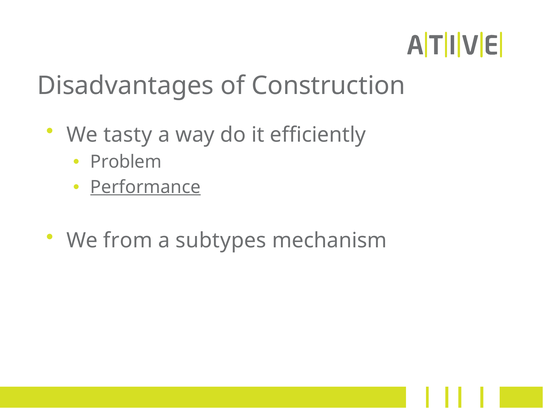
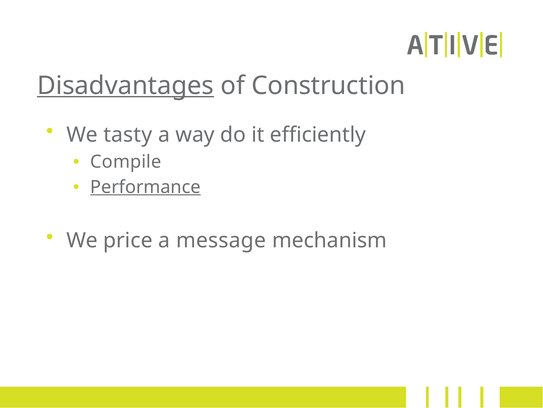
Disadvantages underline: none -> present
Problem: Problem -> Compile
from: from -> price
subtypes: subtypes -> message
